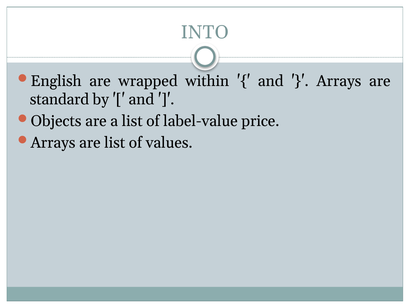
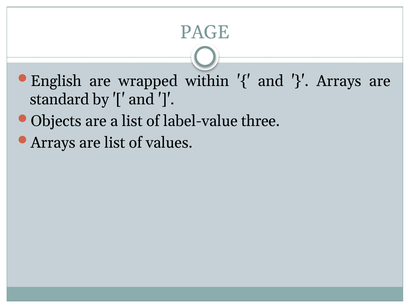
INTO: INTO -> PAGE
price: price -> three
